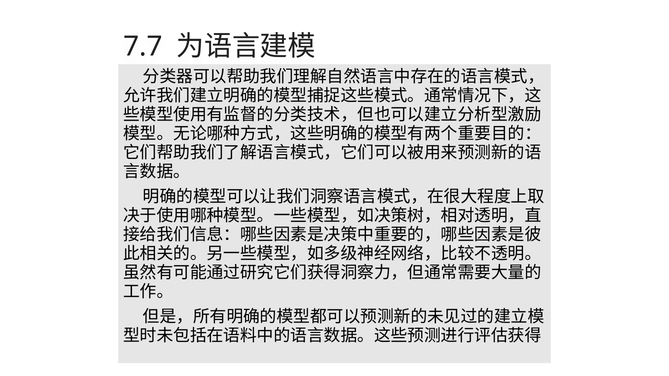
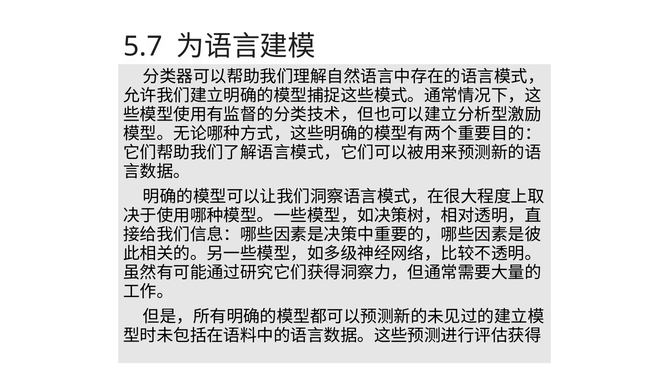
7.7: 7.7 -> 5.7
